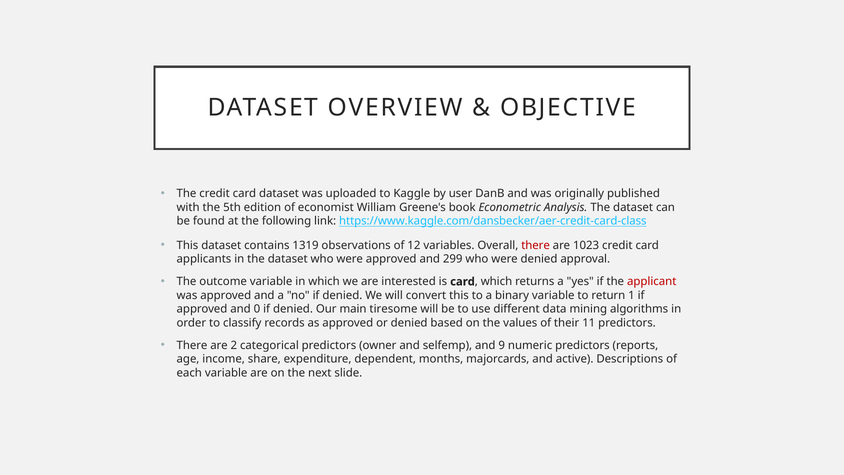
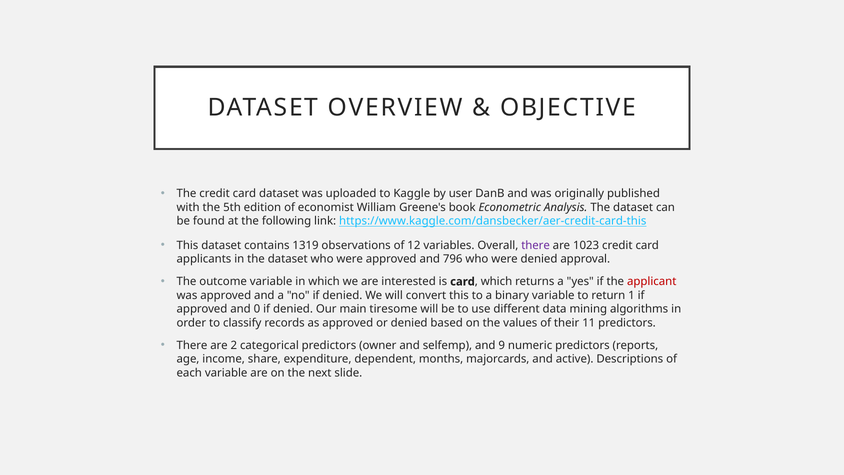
https://www.kaggle.com/dansbecker/aer-credit-card-class: https://www.kaggle.com/dansbecker/aer-credit-card-class -> https://www.kaggle.com/dansbecker/aer-credit-card-this
there at (536, 245) colour: red -> purple
299: 299 -> 796
